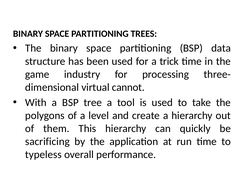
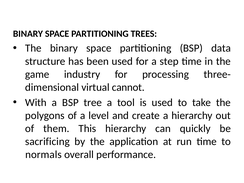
trick: trick -> step
typeless: typeless -> normals
